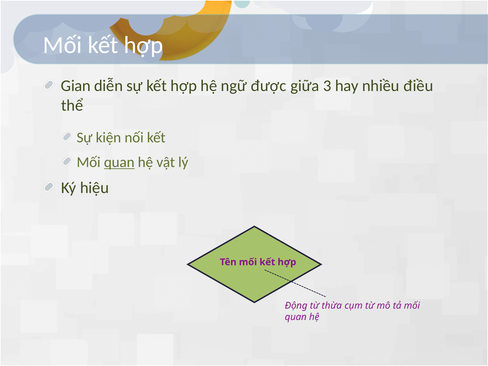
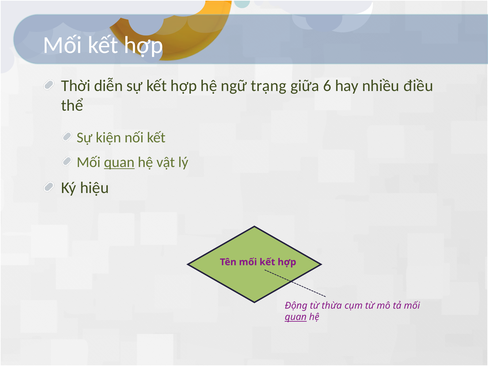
Gian: Gian -> Thời
được: được -> trạng
3: 3 -> 6
quan at (296, 317) underline: none -> present
